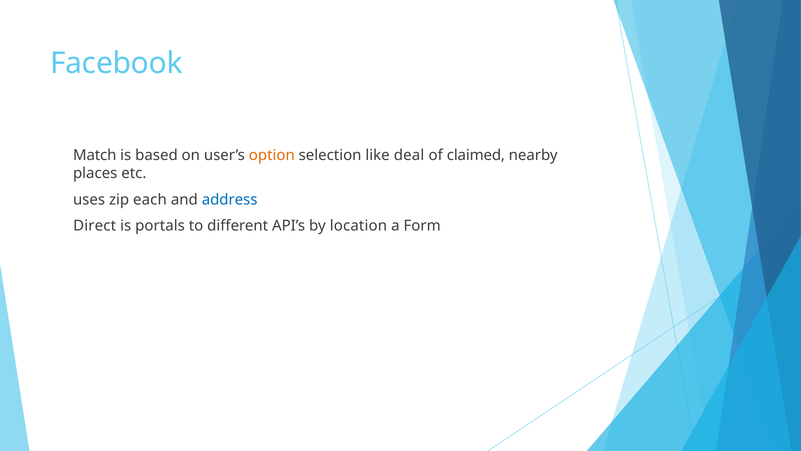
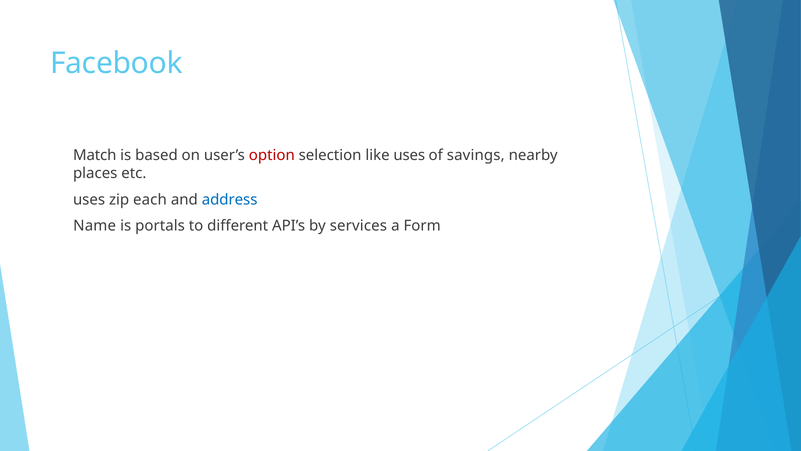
option colour: orange -> red
like deal: deal -> uses
claimed: claimed -> savings
Direct: Direct -> Name
location: location -> services
